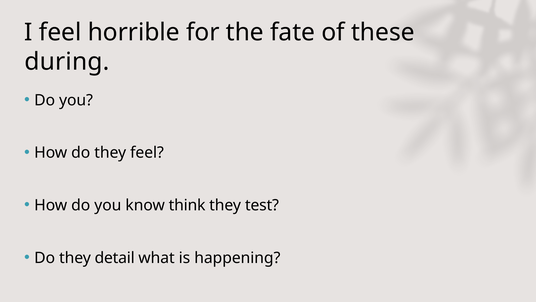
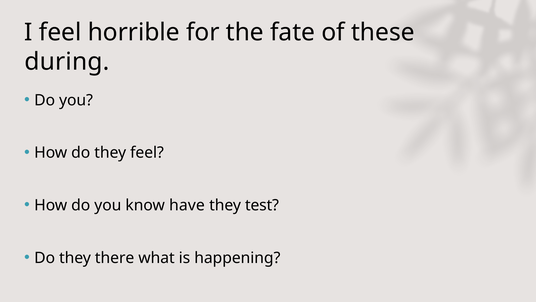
think: think -> have
detail: detail -> there
